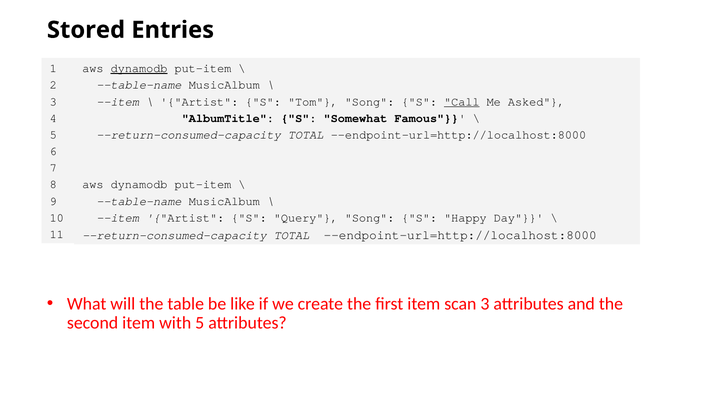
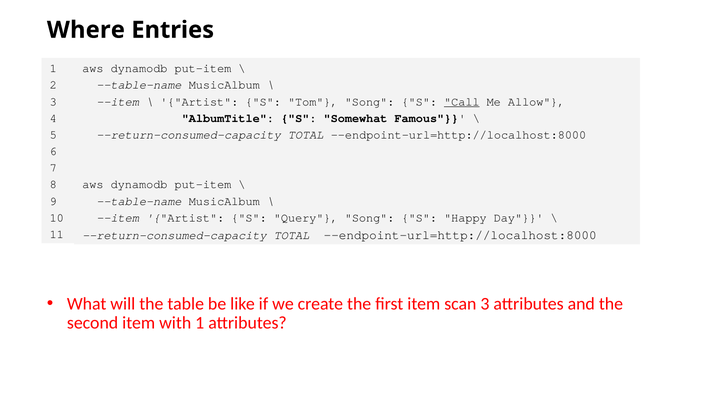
Stored: Stored -> Where
dynamodb at (139, 69) underline: present -> none
Asked: Asked -> Allow
with 5: 5 -> 1
